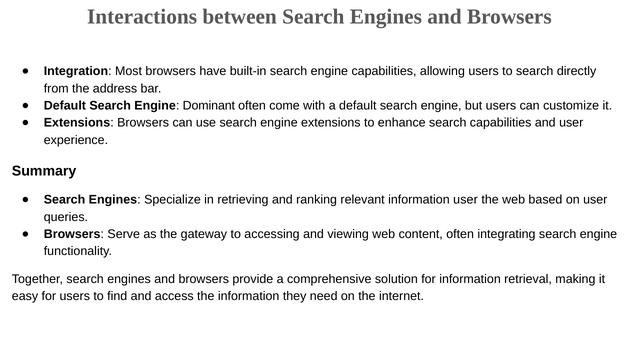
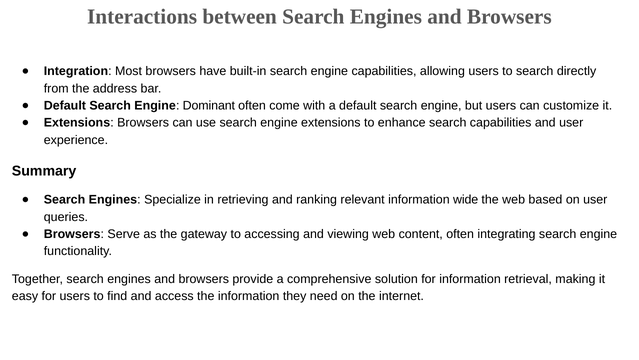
information user: user -> wide
